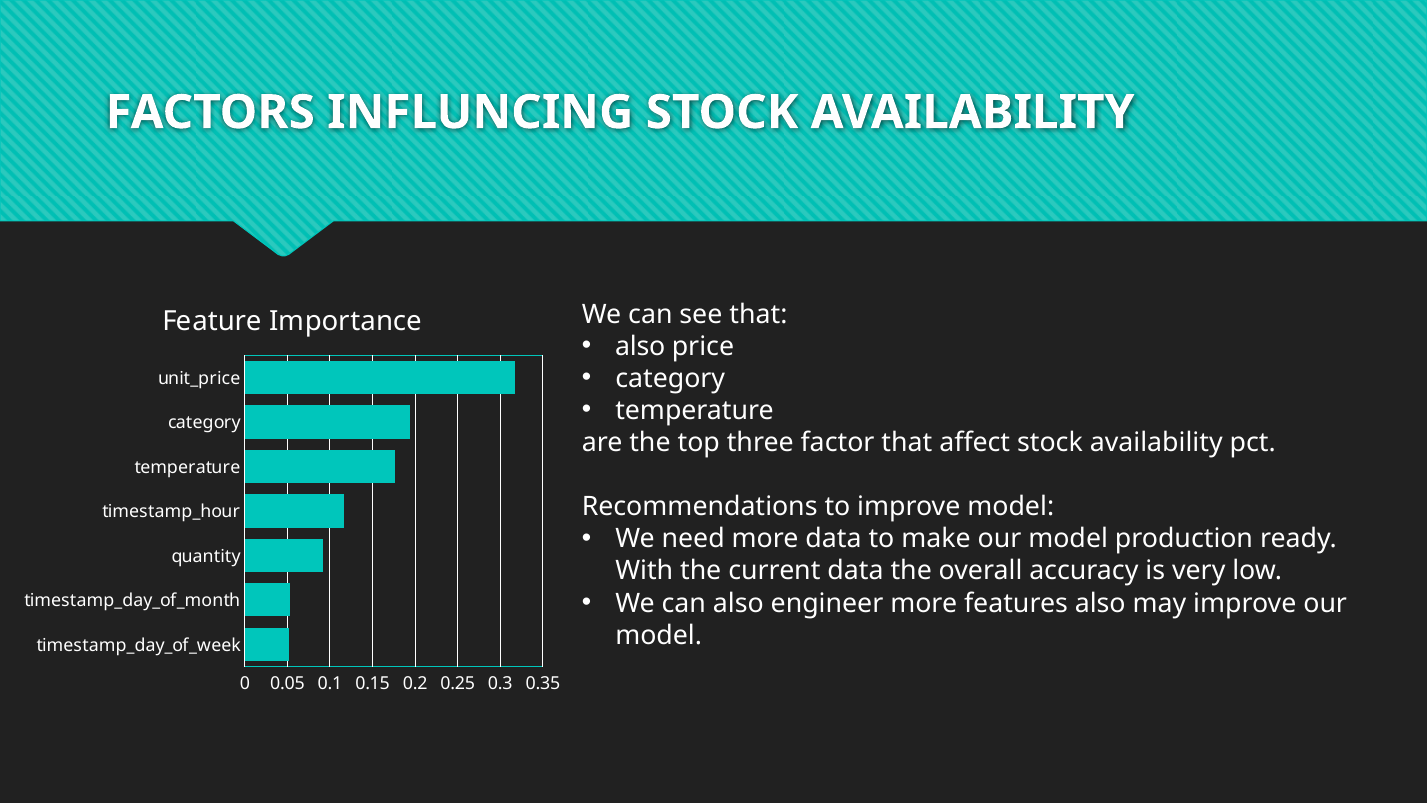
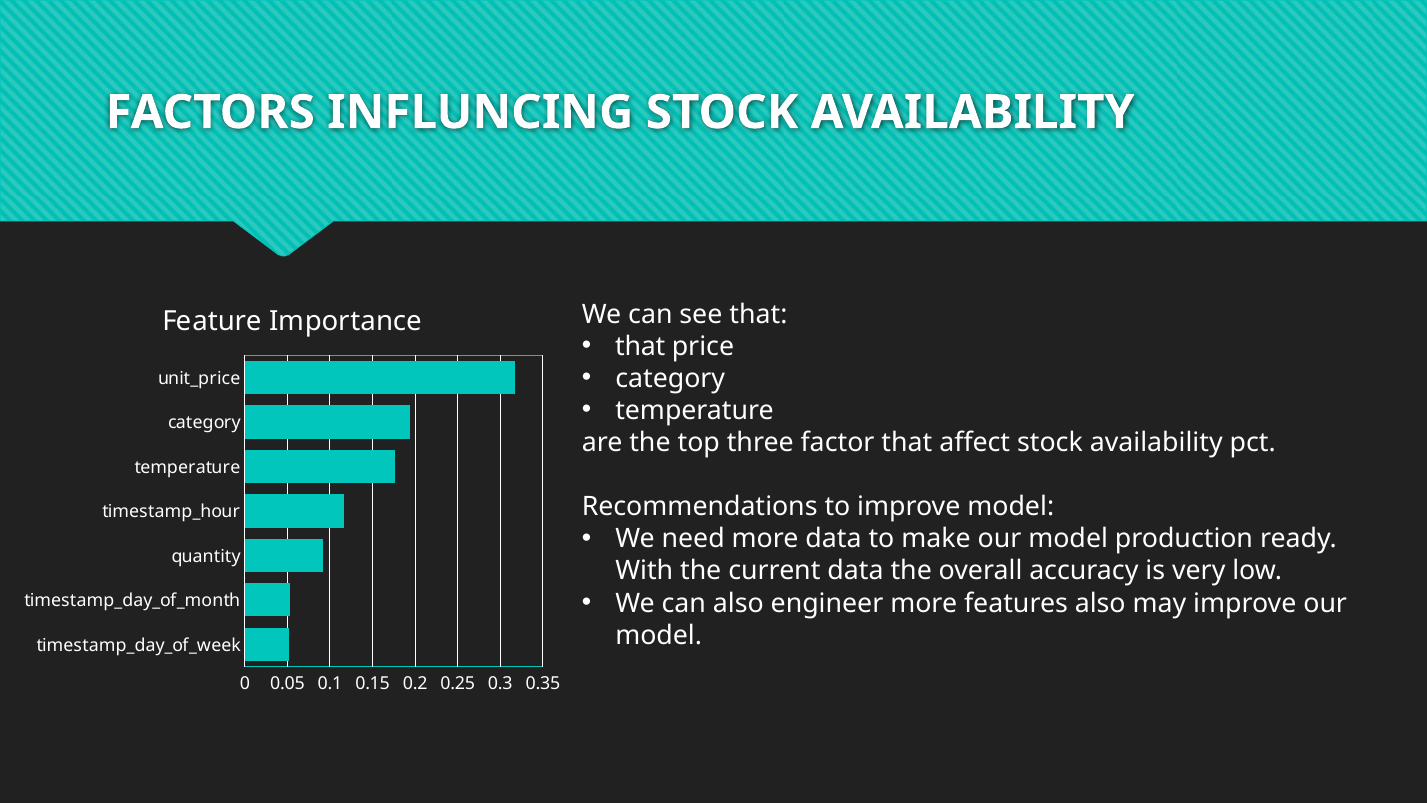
also at (640, 346): also -> that
